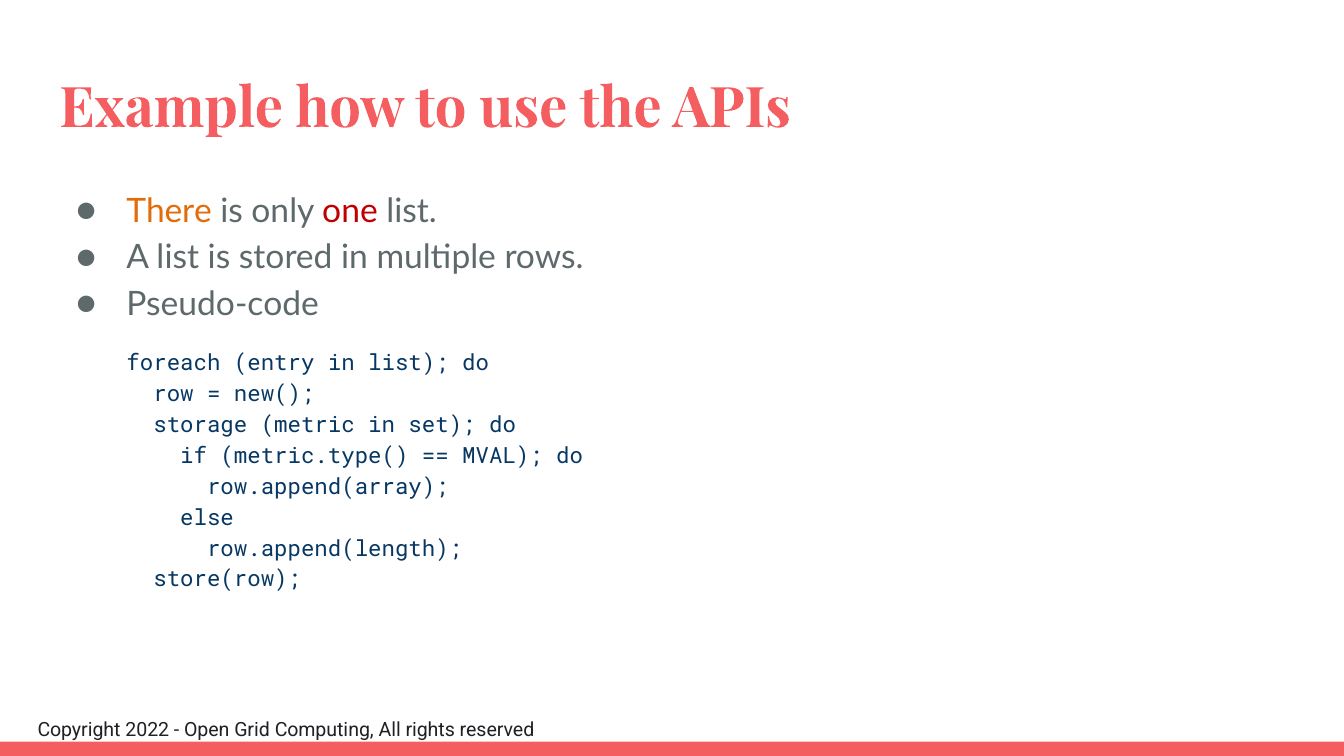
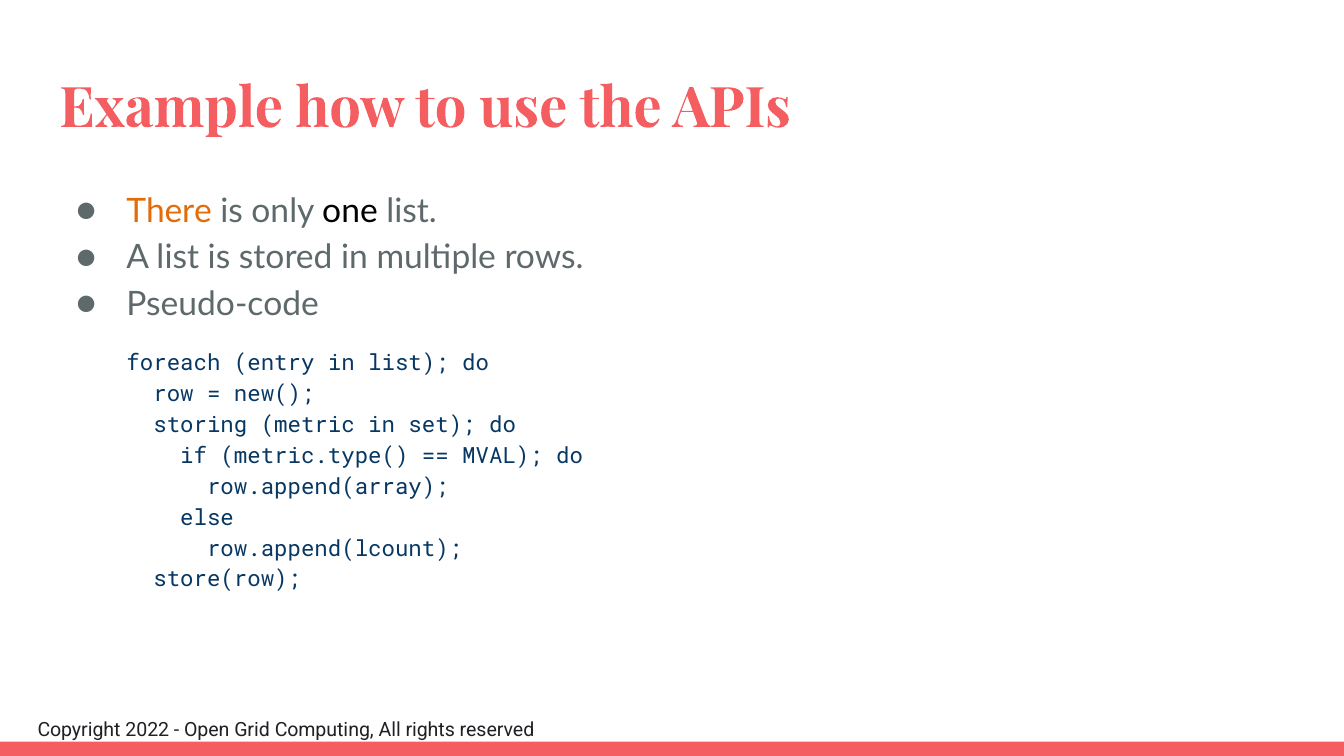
one colour: red -> black
storage: storage -> storing
row.append(length: row.append(length -> row.append(lcount
